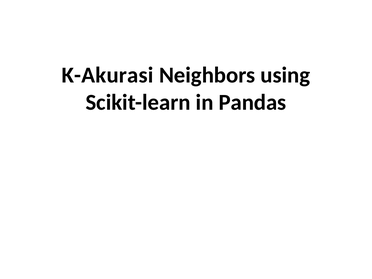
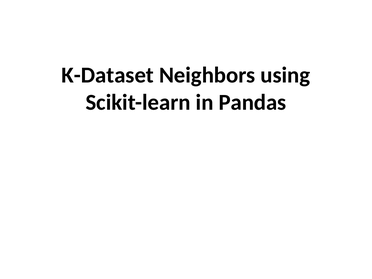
K-Akurasi: K-Akurasi -> K-Dataset
